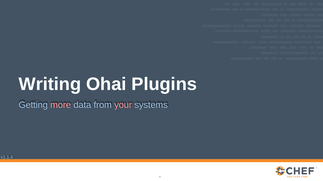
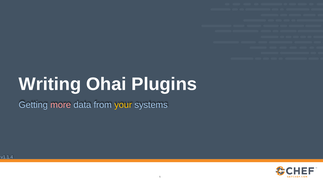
your colour: pink -> yellow
